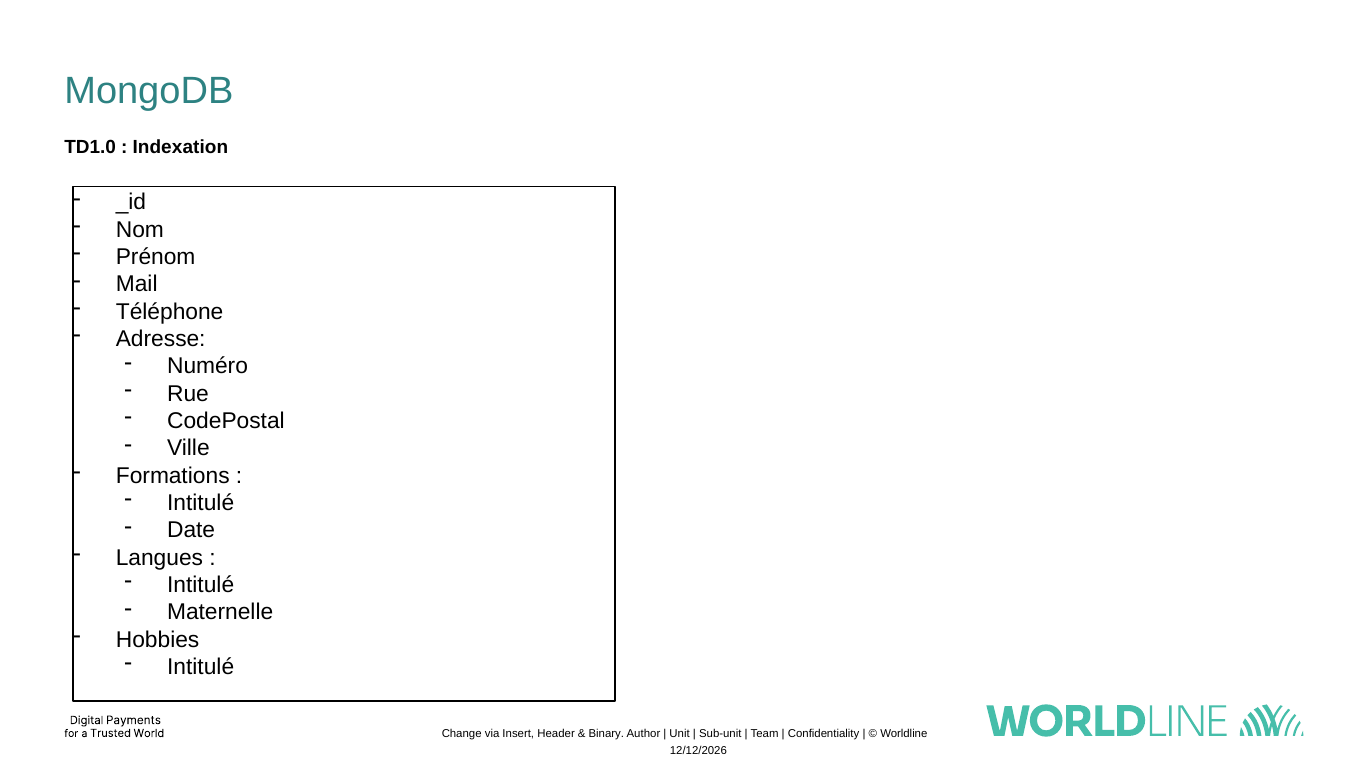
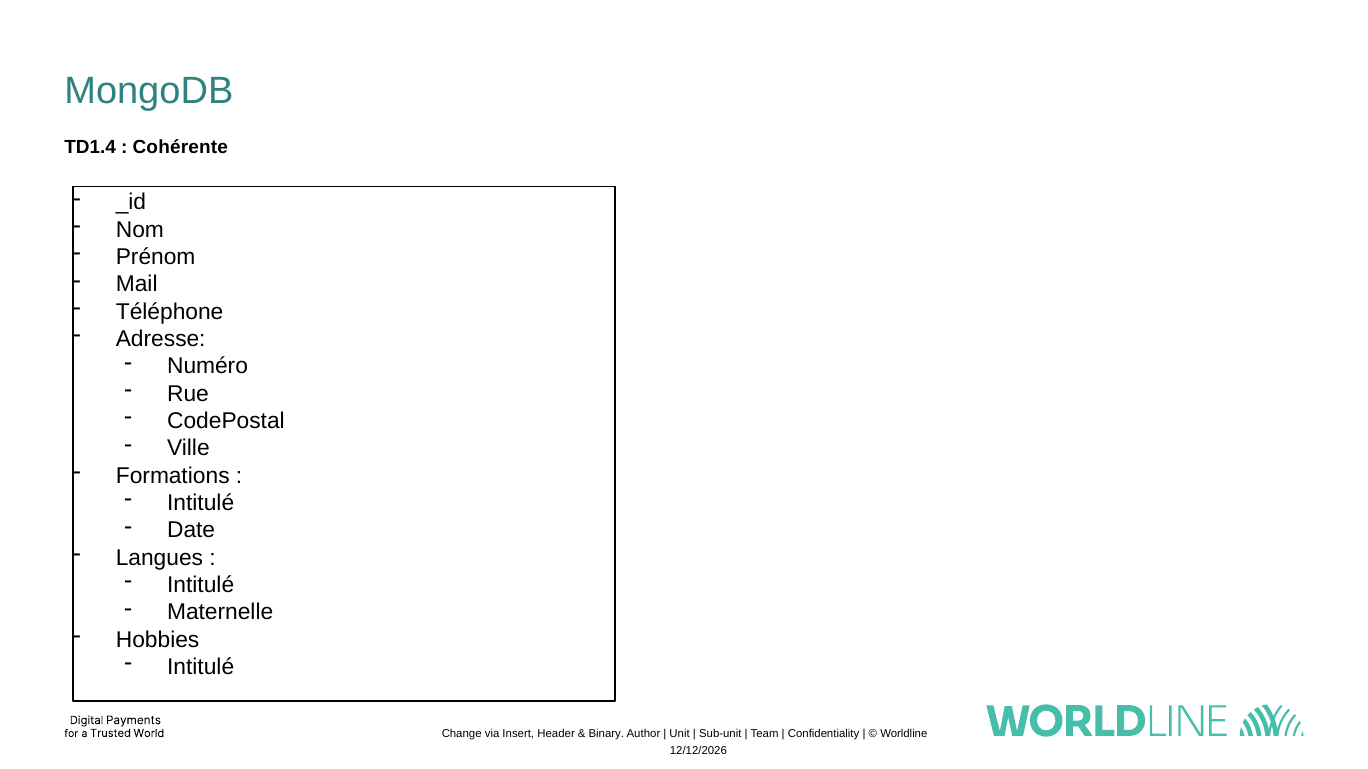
TD1.0: TD1.0 -> TD1.4
Indexation: Indexation -> Cohérente
